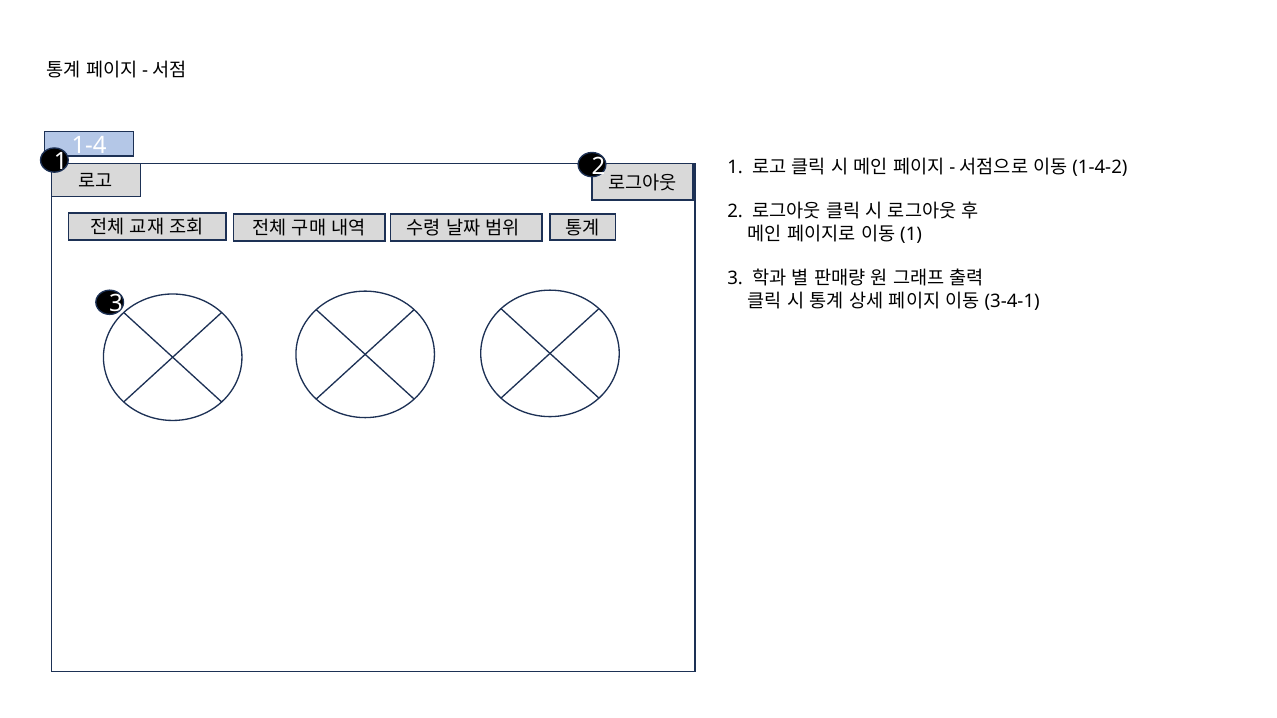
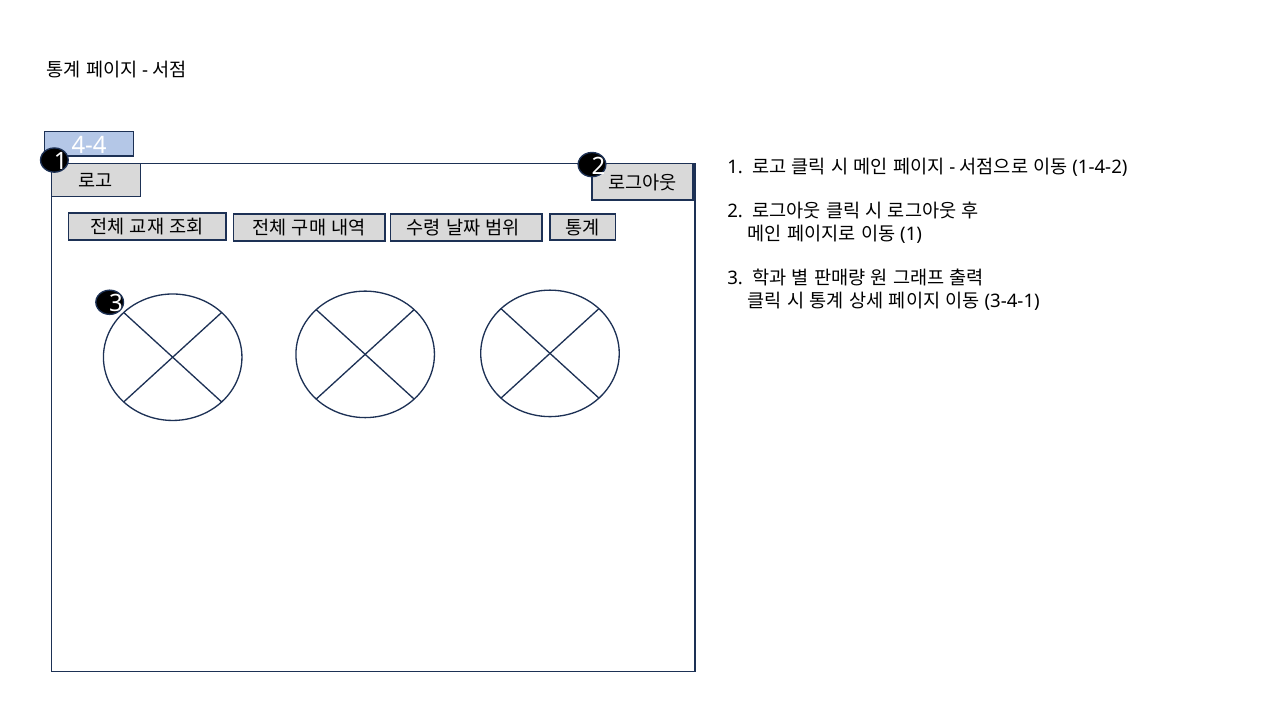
1-4: 1-4 -> 4-4
